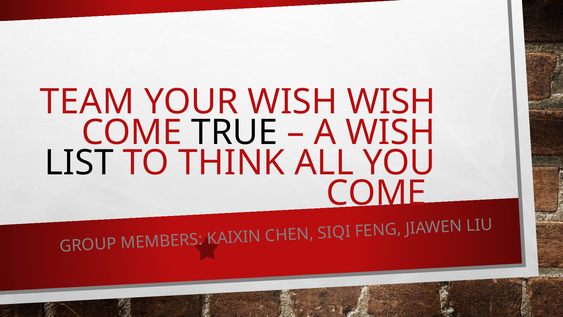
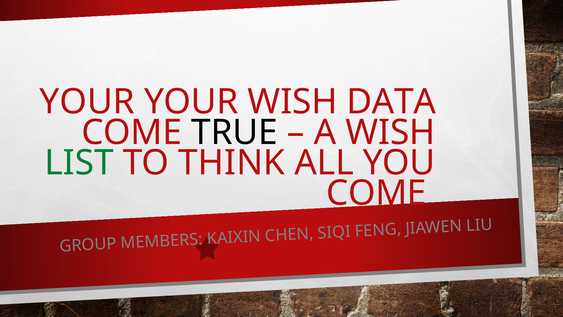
TEAM at (87, 102): TEAM -> YOUR
WISH WISH: WISH -> DATA
LIST colour: black -> green
